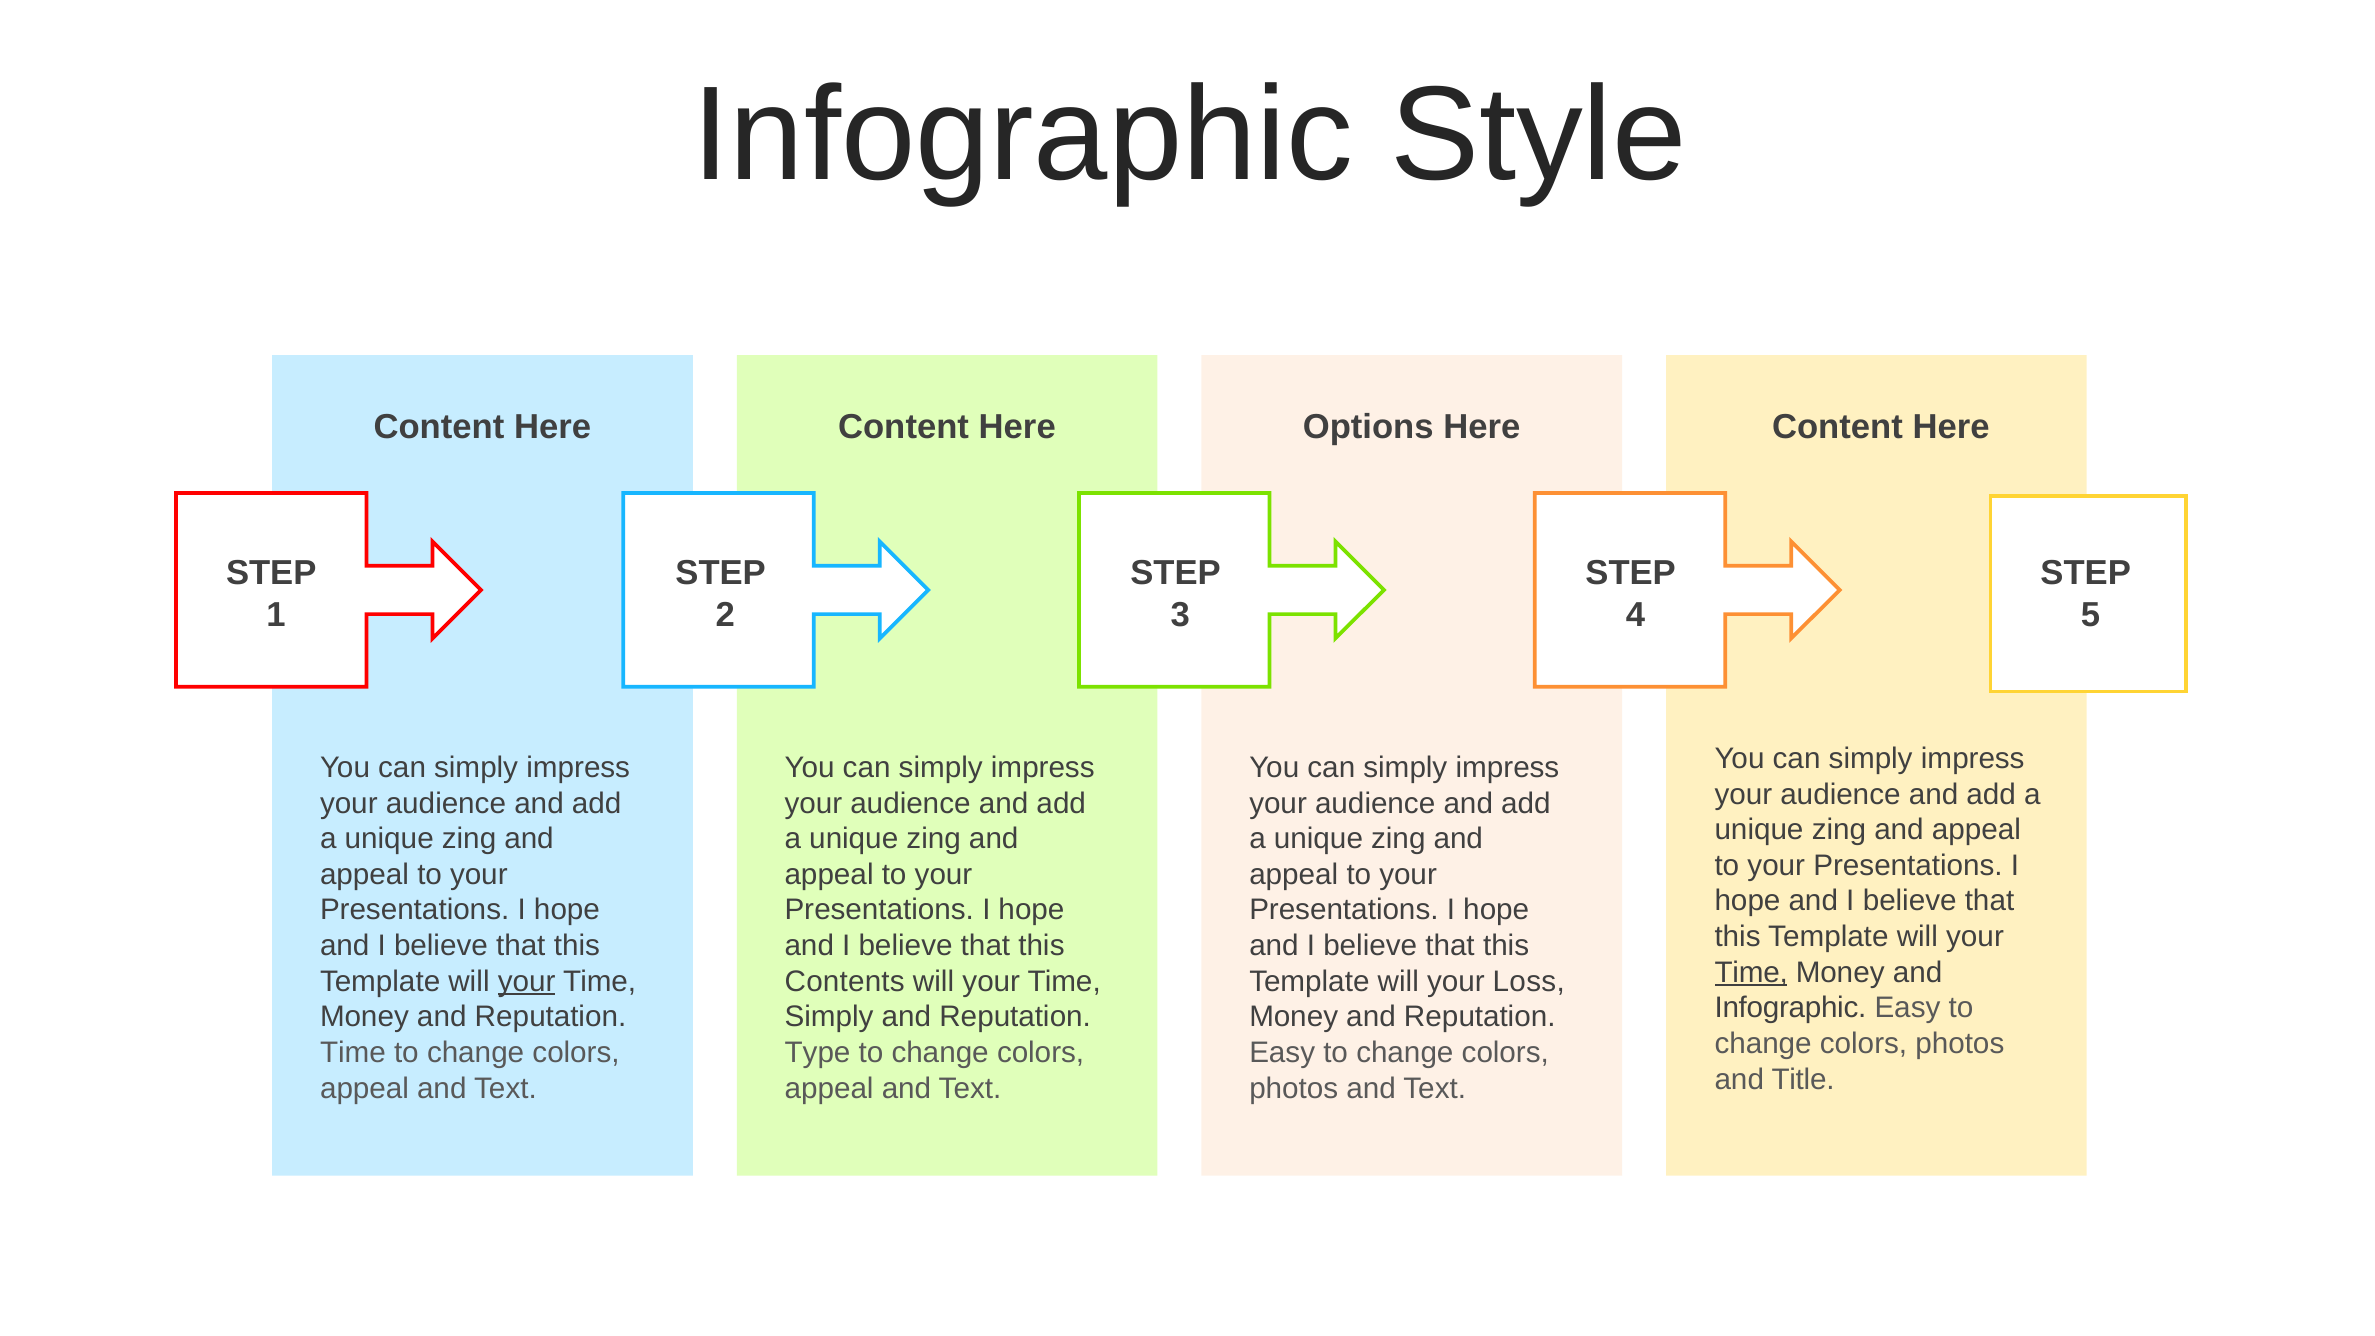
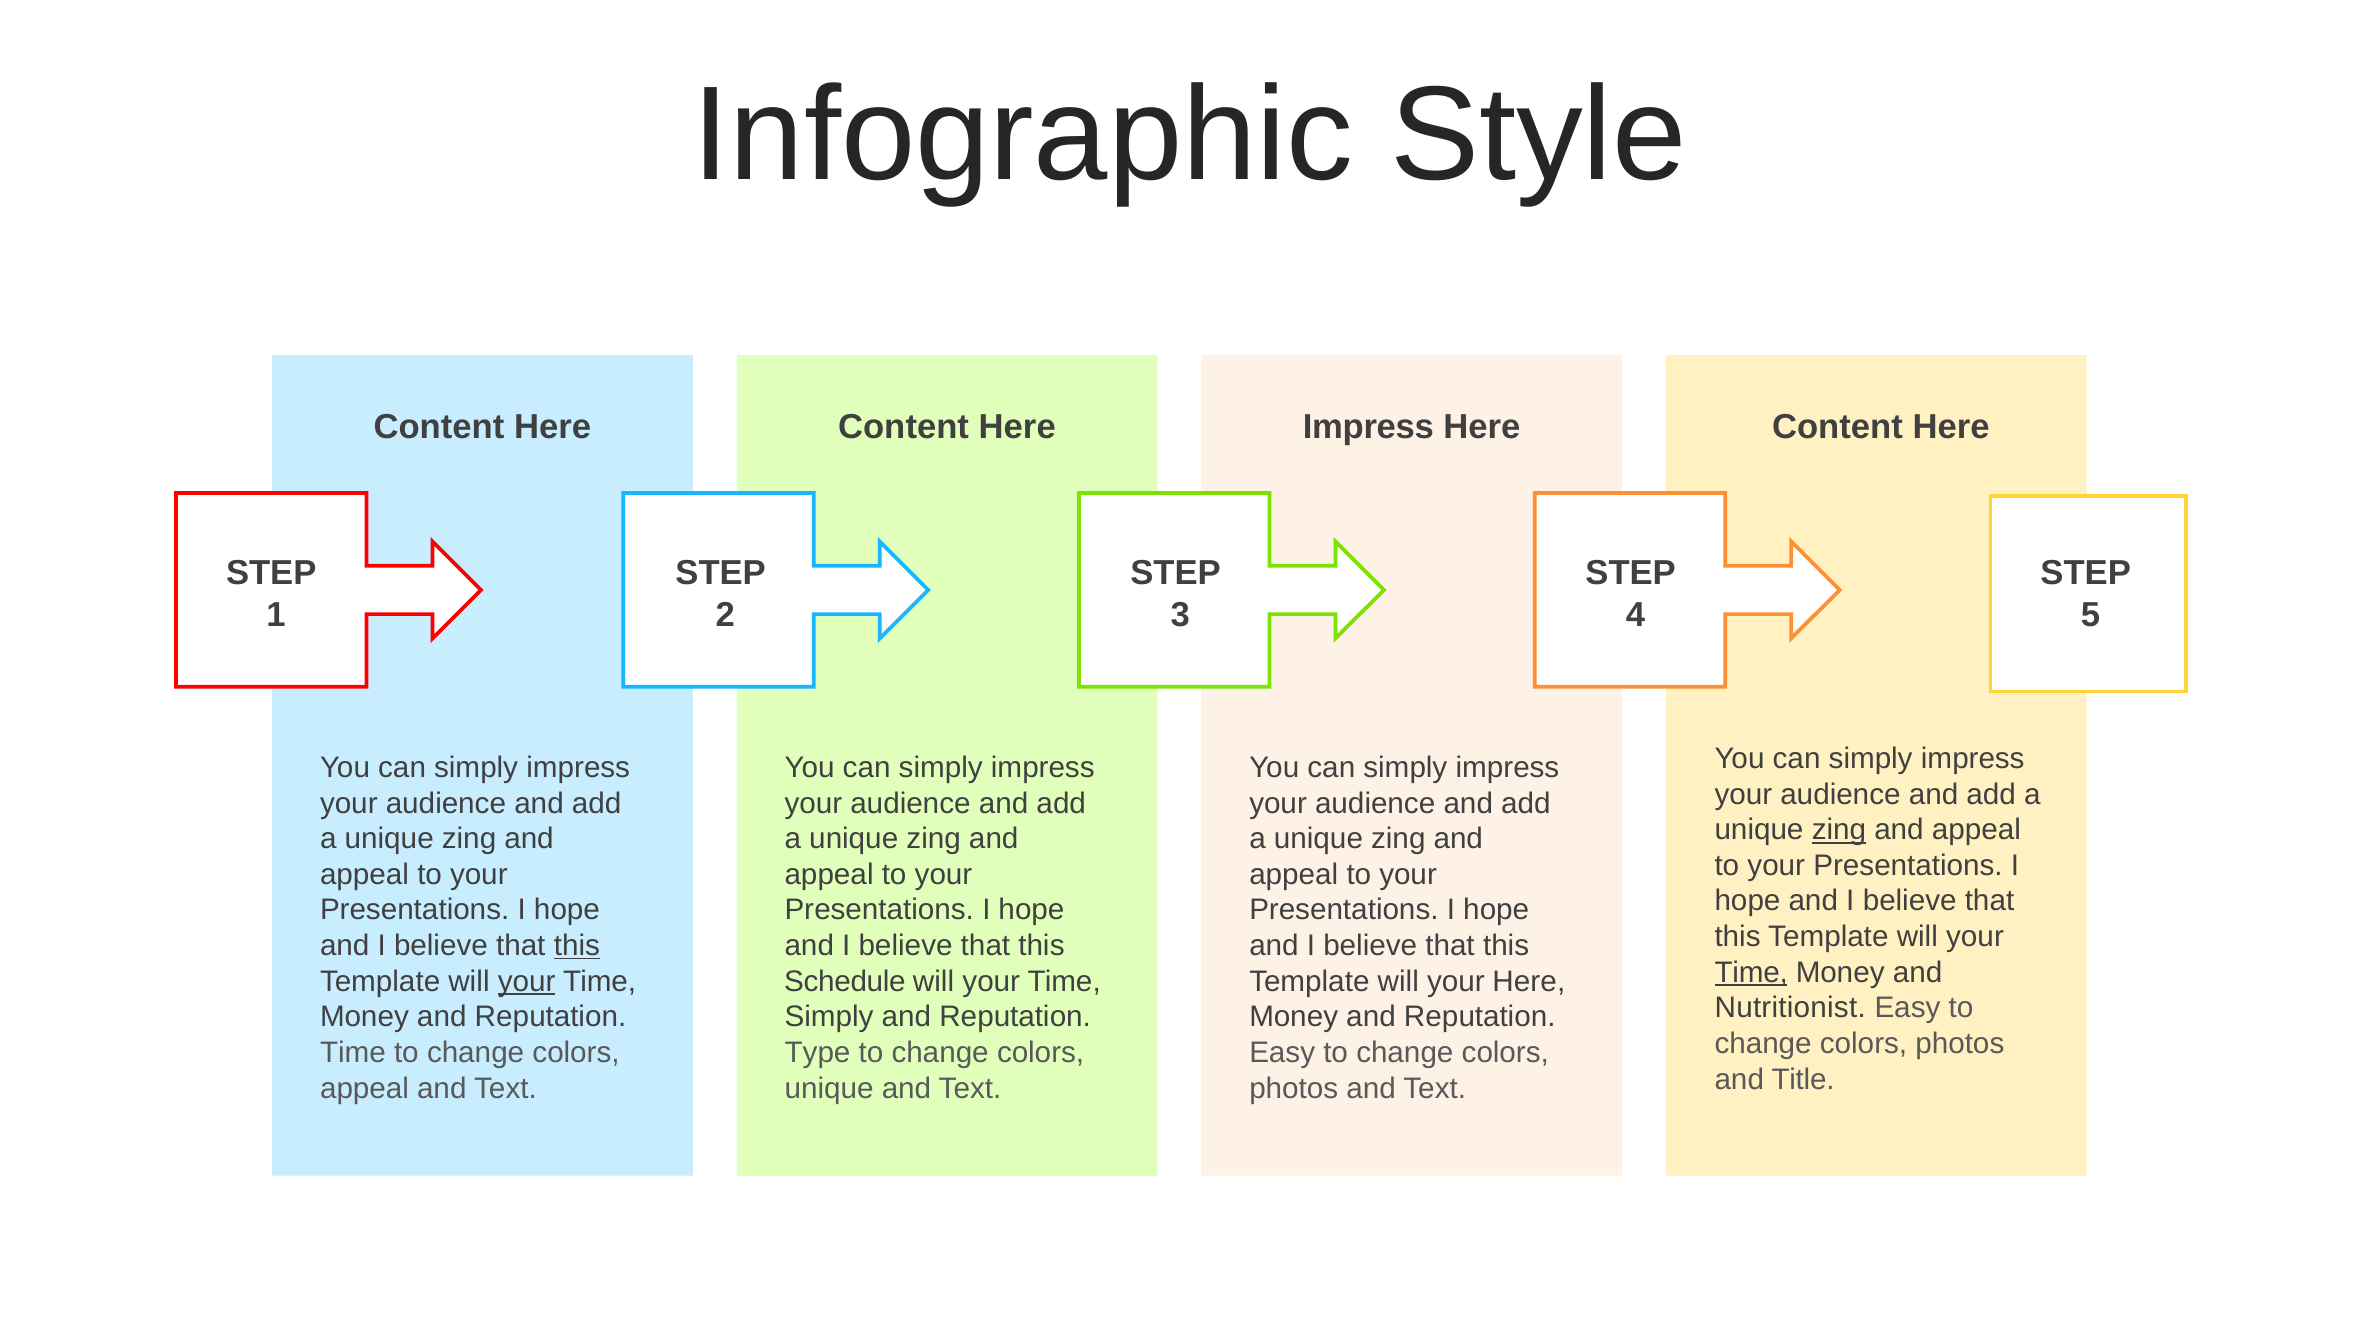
Here Options: Options -> Impress
zing at (1839, 830) underline: none -> present
this at (577, 946) underline: none -> present
Contents: Contents -> Schedule
your Loss: Loss -> Here
Infographic at (1790, 1008): Infographic -> Nutritionist
appeal at (829, 1088): appeal -> unique
